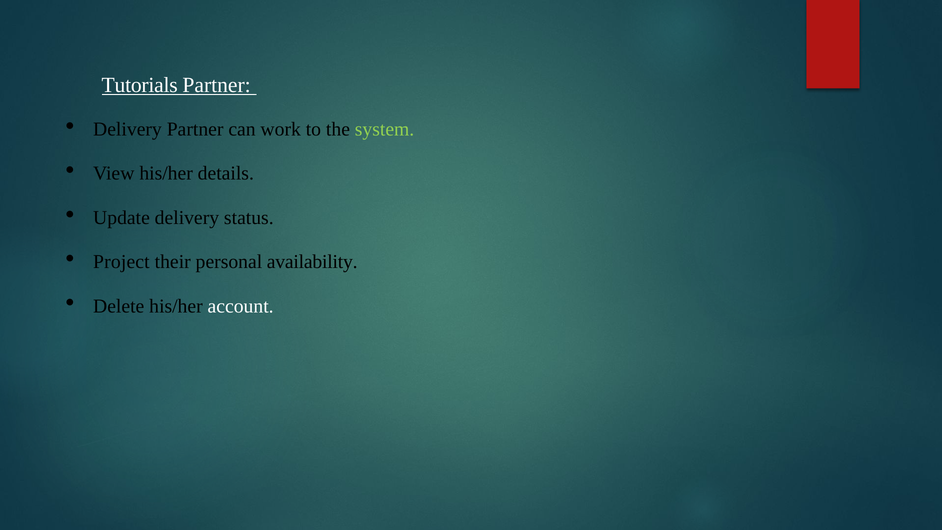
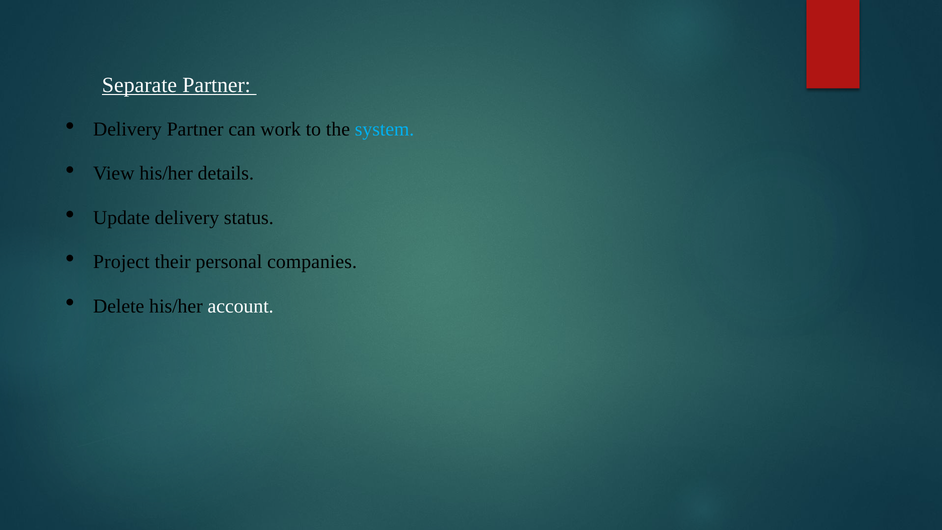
Tutorials: Tutorials -> Separate
system colour: light green -> light blue
availability: availability -> companies
